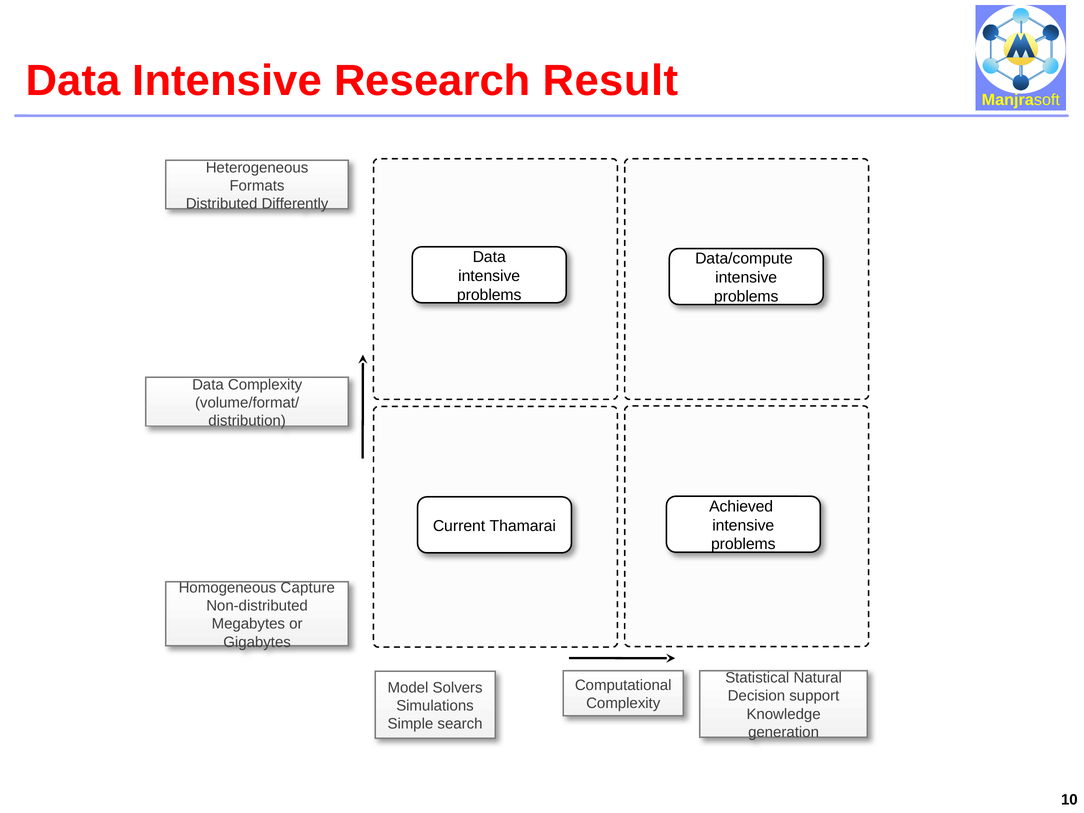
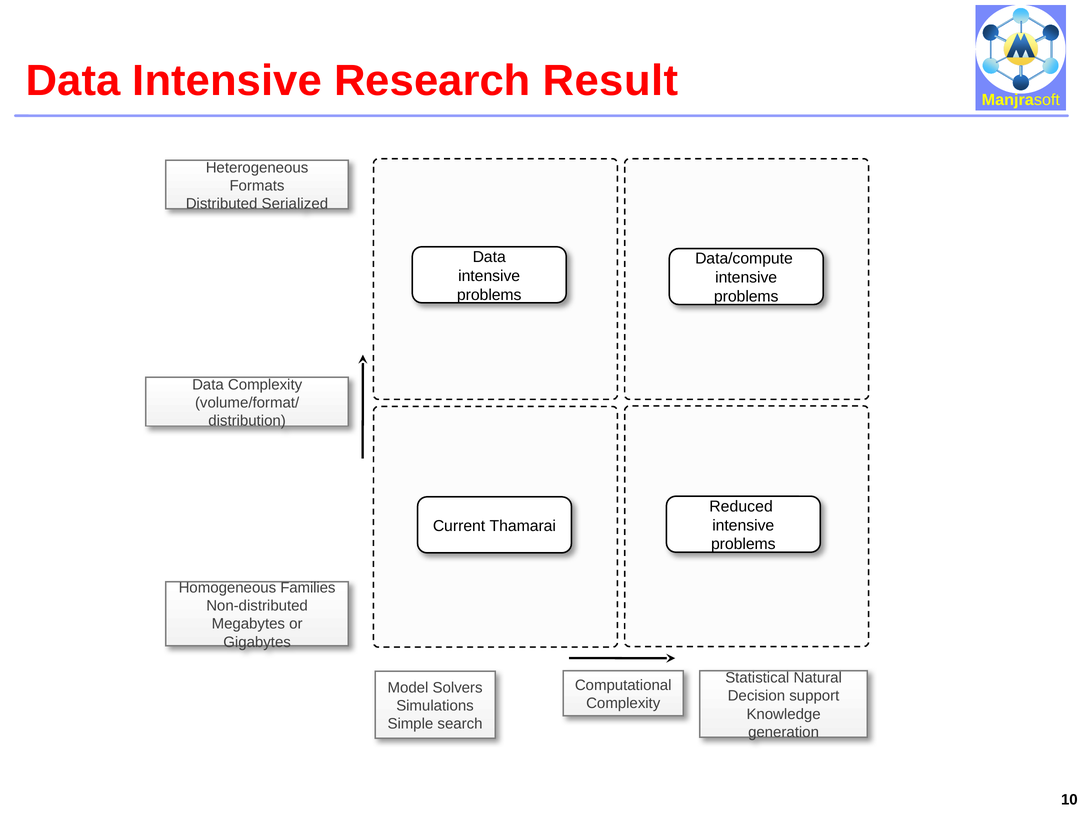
Differently: Differently -> Serialized
Achieved: Achieved -> Reduced
Capture: Capture -> Families
